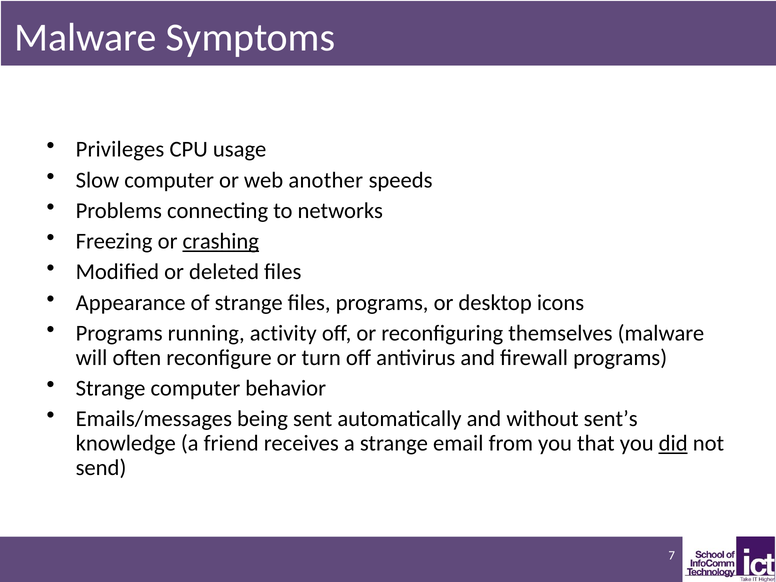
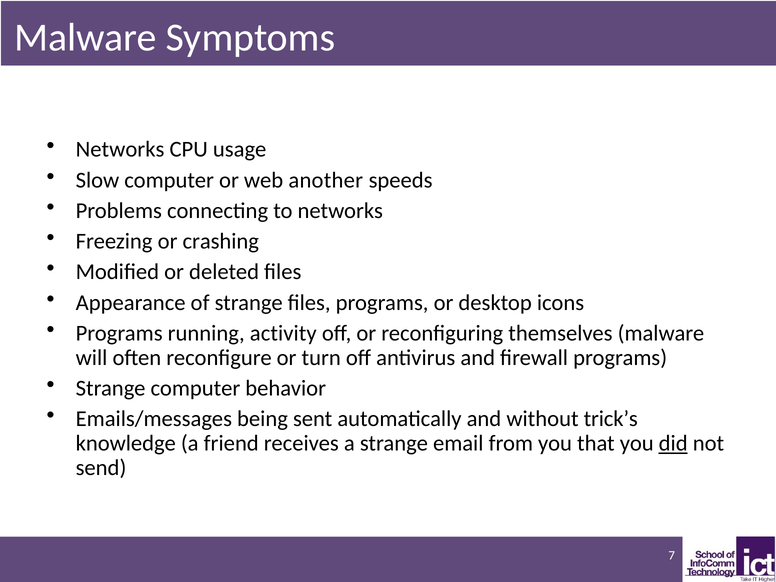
Privileges at (120, 149): Privileges -> Networks
crashing underline: present -> none
sent’s: sent’s -> trick’s
